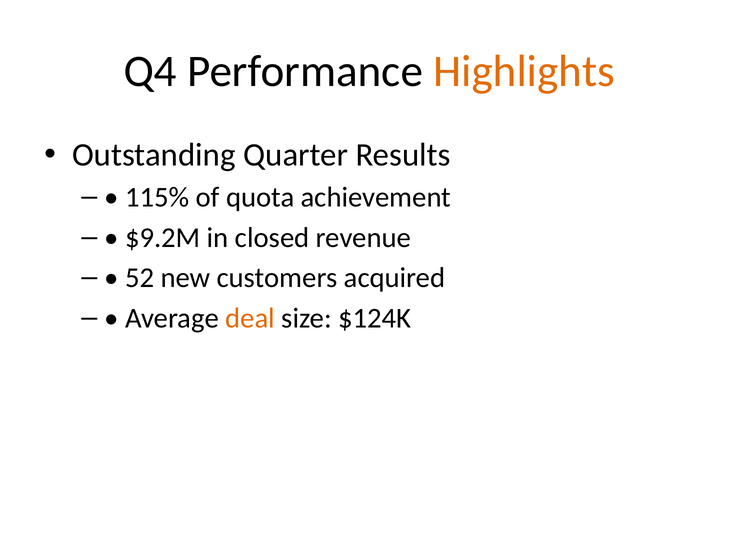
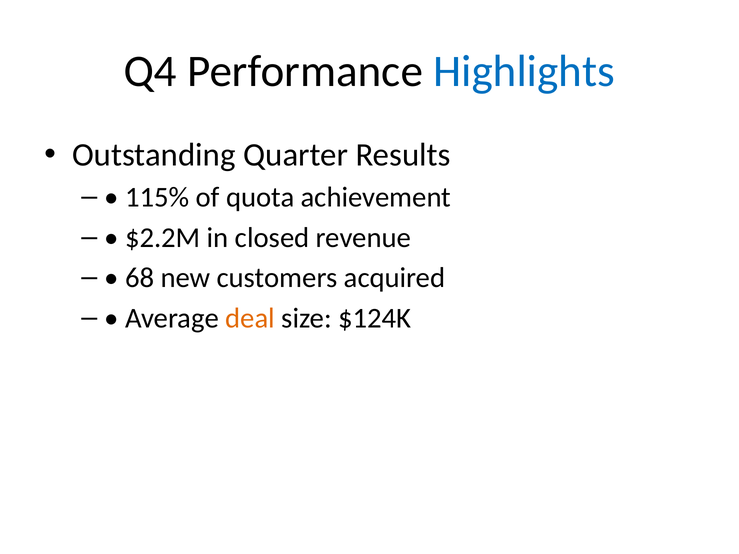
Highlights colour: orange -> blue
$9.2M: $9.2M -> $2.2M
52: 52 -> 68
